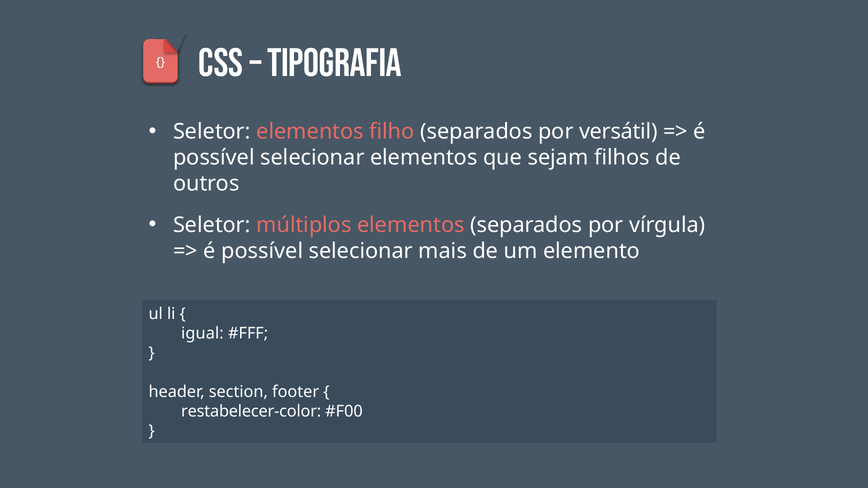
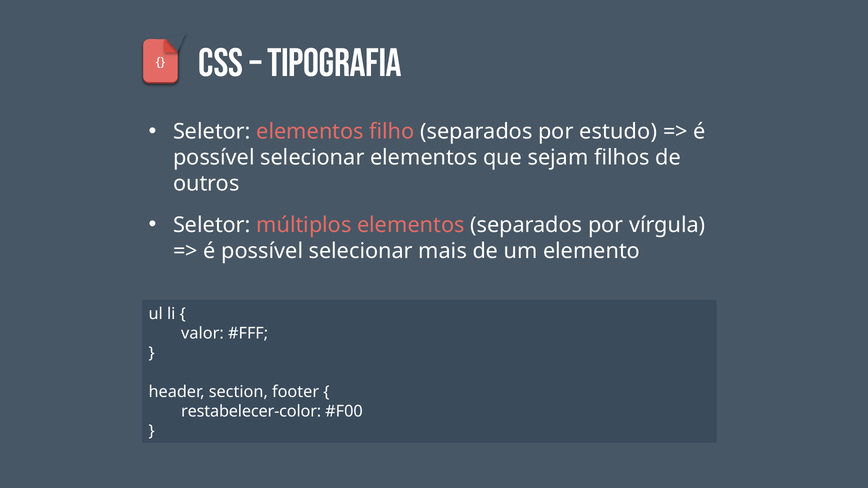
versátil: versátil -> estudo
igual: igual -> valor
